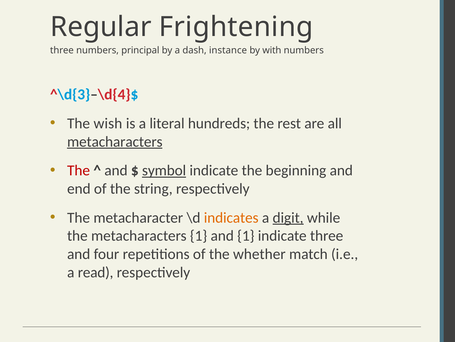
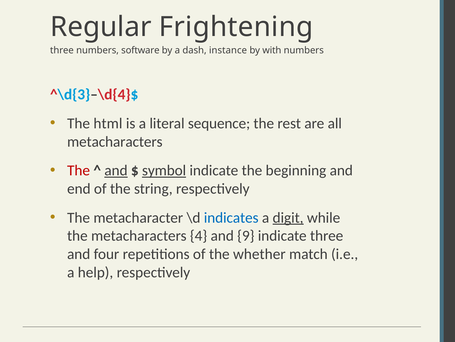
principal: principal -> software
wish: wish -> html
hundreds: hundreds -> sequence
metacharacters at (115, 141) underline: present -> none
and at (116, 170) underline: none -> present
indicates colour: orange -> blue
metacharacters 1: 1 -> 4
and 1: 1 -> 9
read: read -> help
